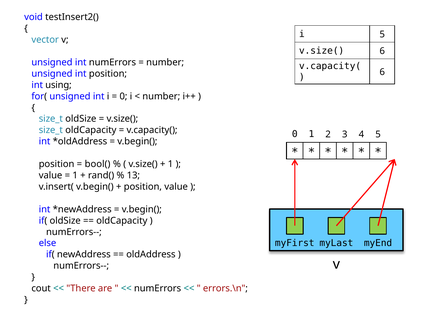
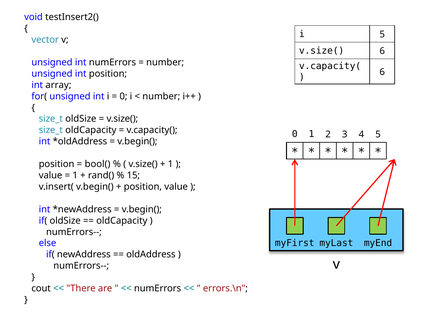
using: using -> array
13: 13 -> 15
